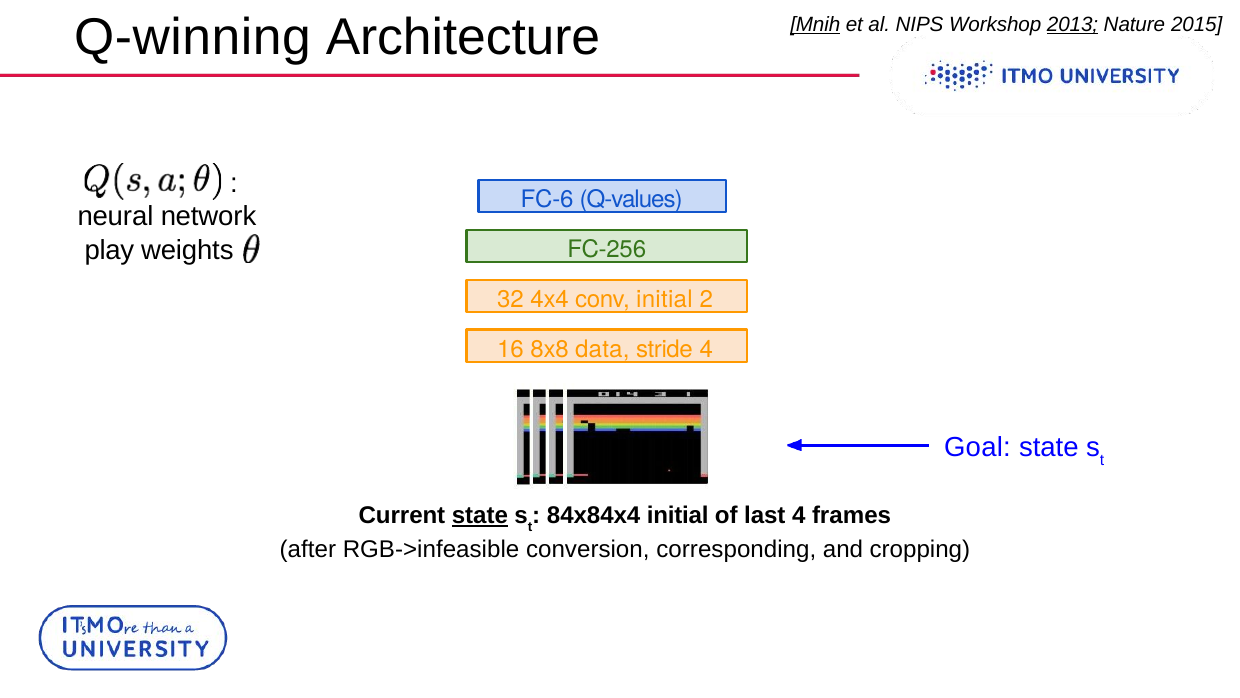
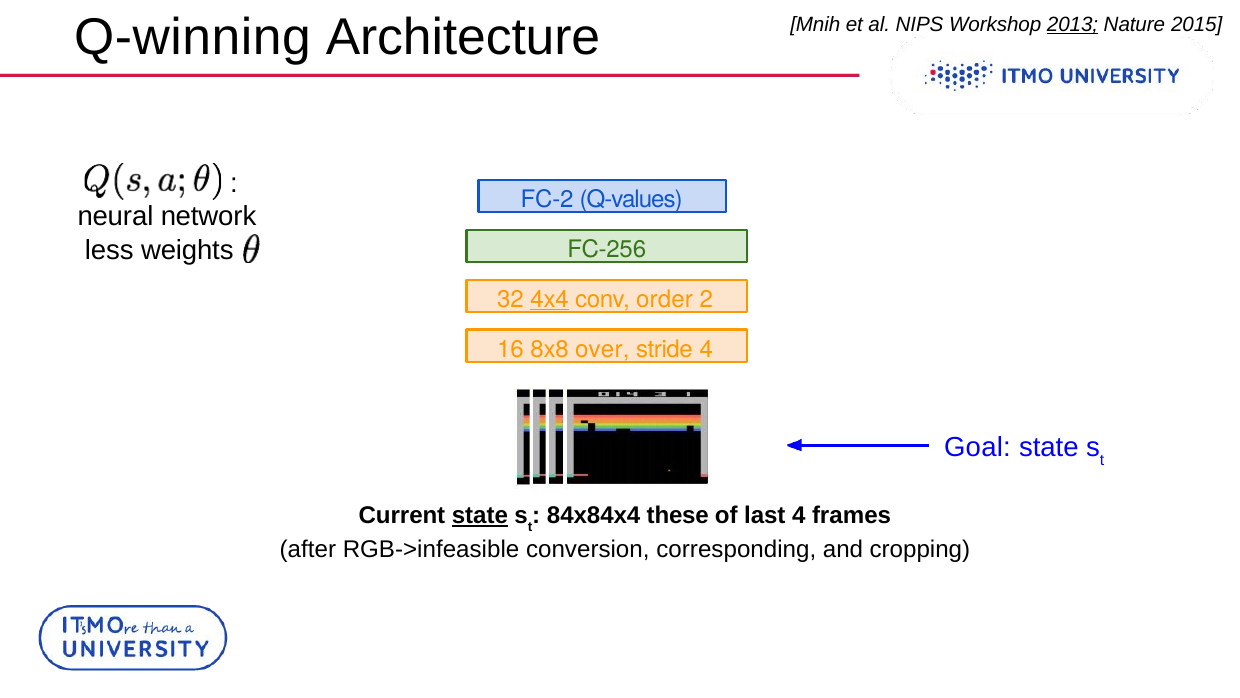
Mnih underline: present -> none
FC-6: FC-6 -> FC-2
play: play -> less
4x4 underline: none -> present
conv initial: initial -> order
data: data -> over
84x84x4 initial: initial -> these
